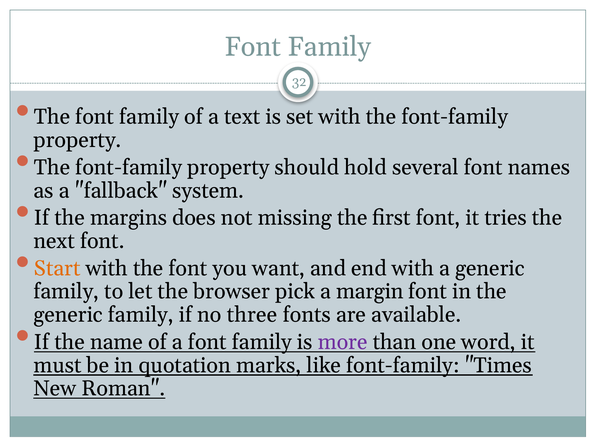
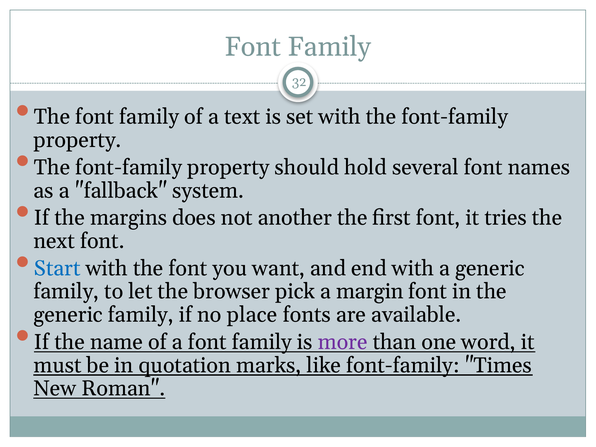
missing: missing -> another
Start colour: orange -> blue
three: three -> place
